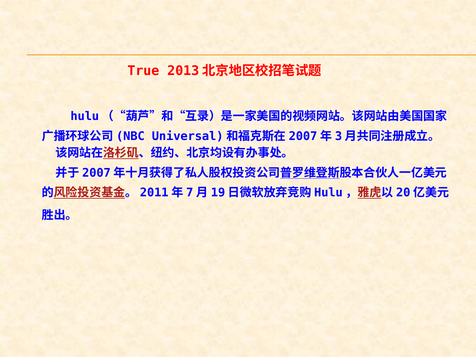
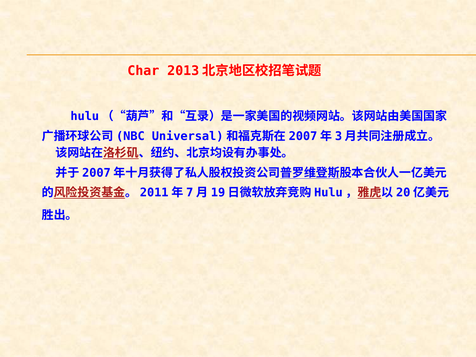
True: True -> Char
